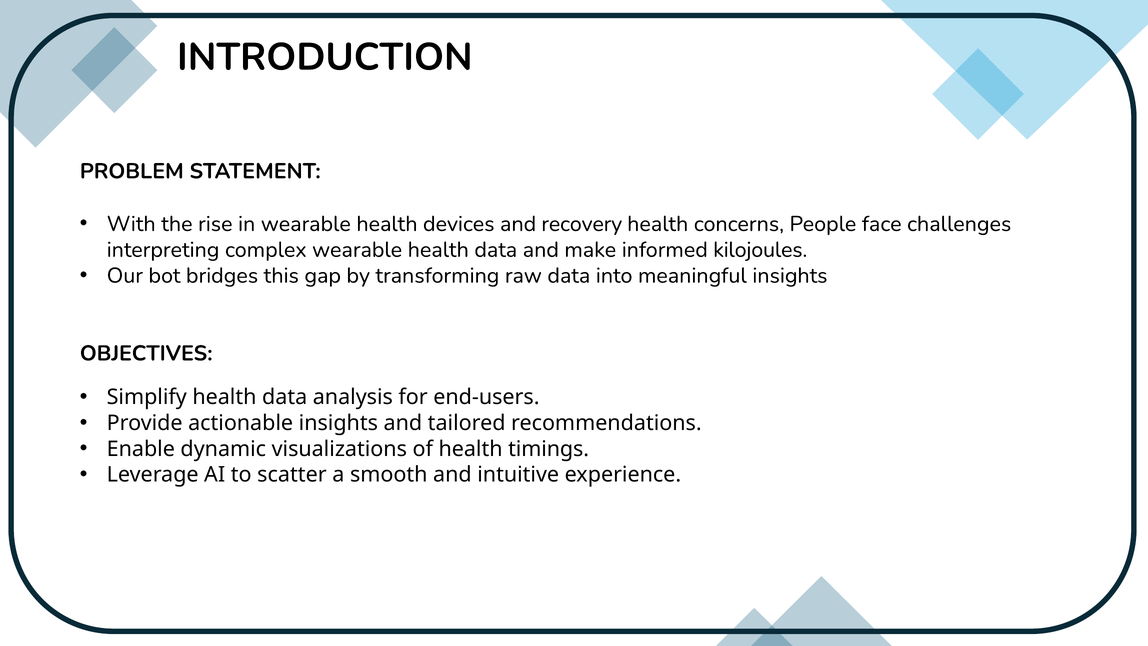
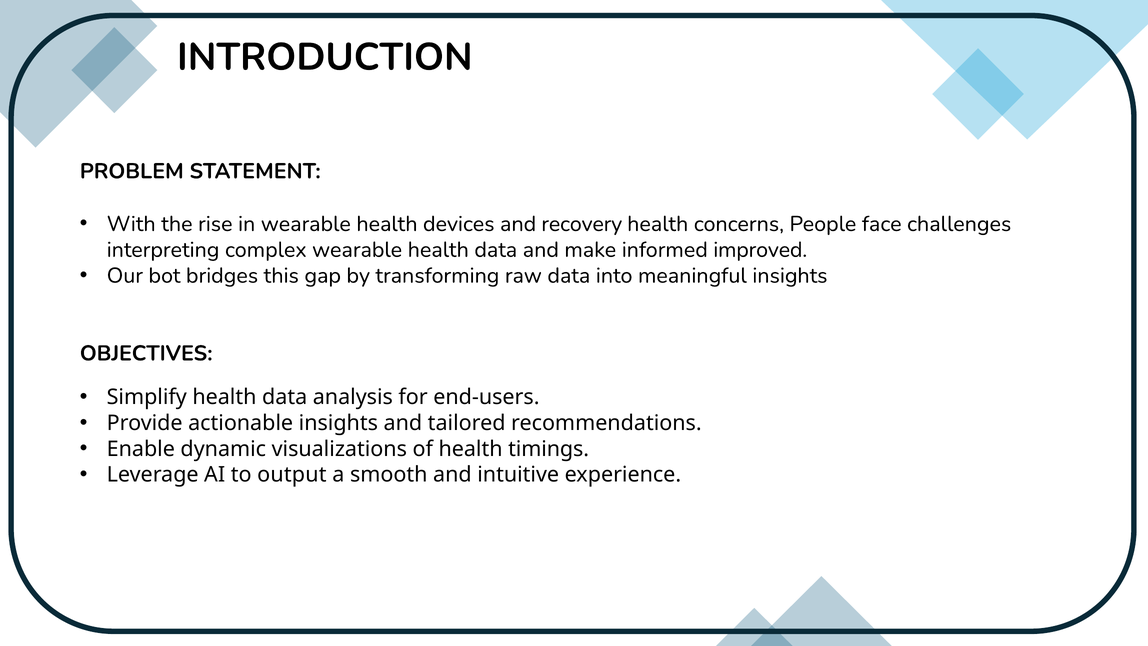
kilojoules: kilojoules -> improved
scatter: scatter -> output
